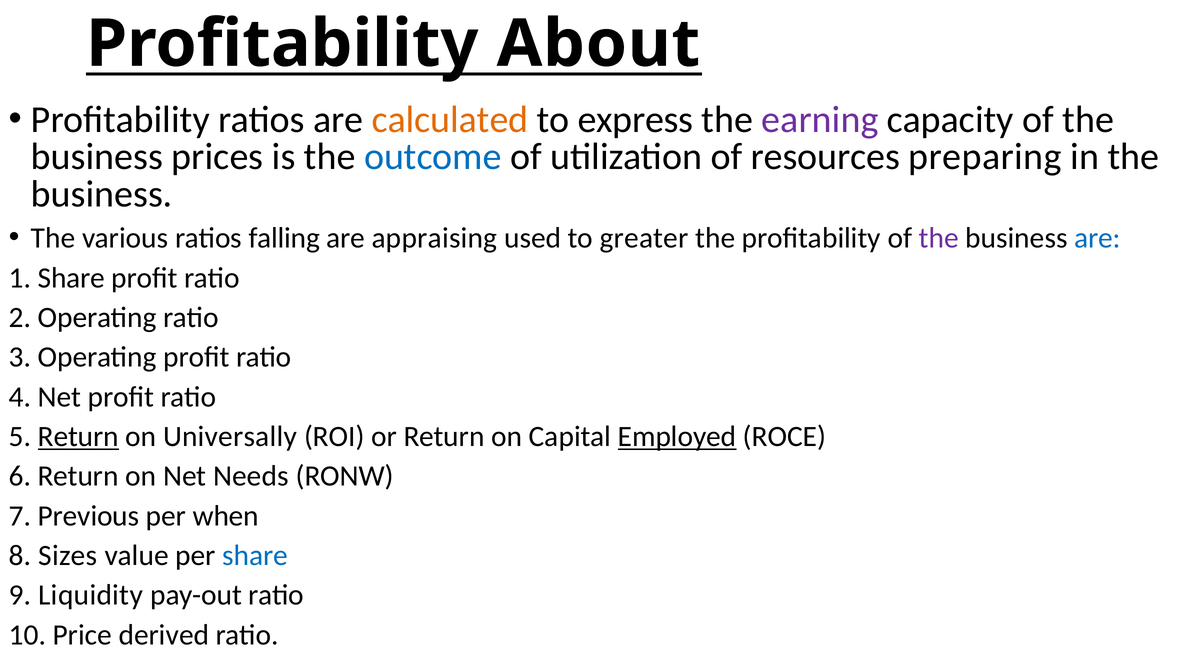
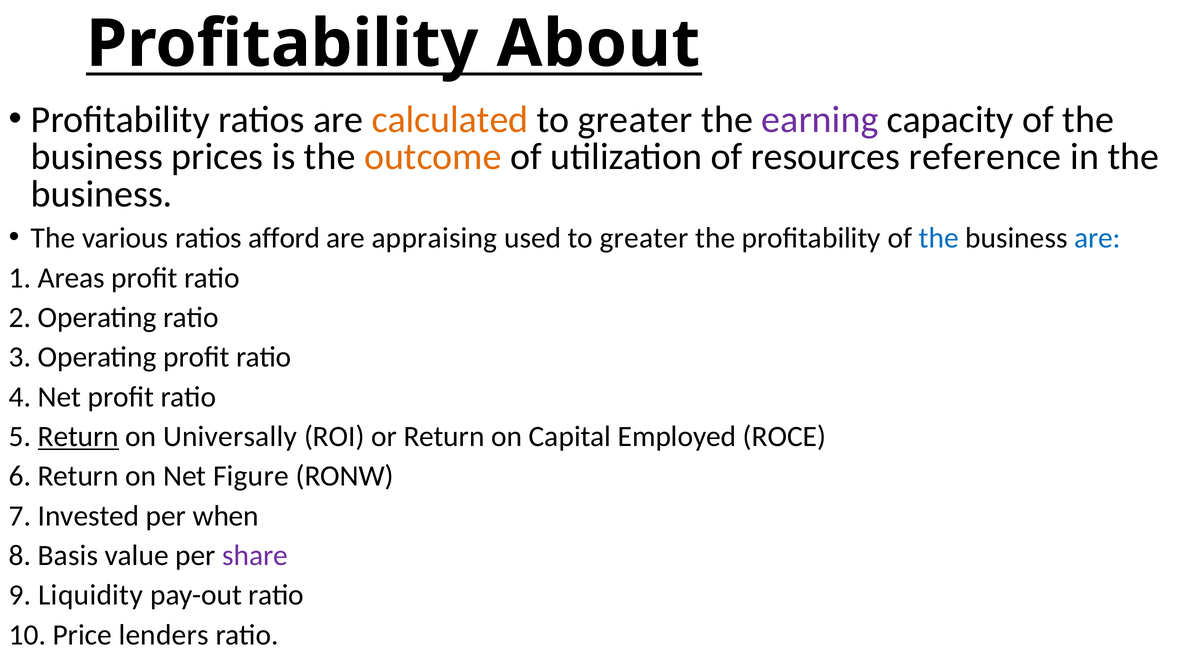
express at (635, 120): express -> greater
outcome colour: blue -> orange
preparing: preparing -> reference
falling: falling -> afford
the at (939, 238) colour: purple -> blue
1 Share: Share -> Areas
Employed underline: present -> none
Needs: Needs -> Figure
Previous: Previous -> Invested
Sizes: Sizes -> Basis
share at (255, 555) colour: blue -> purple
derived: derived -> lenders
